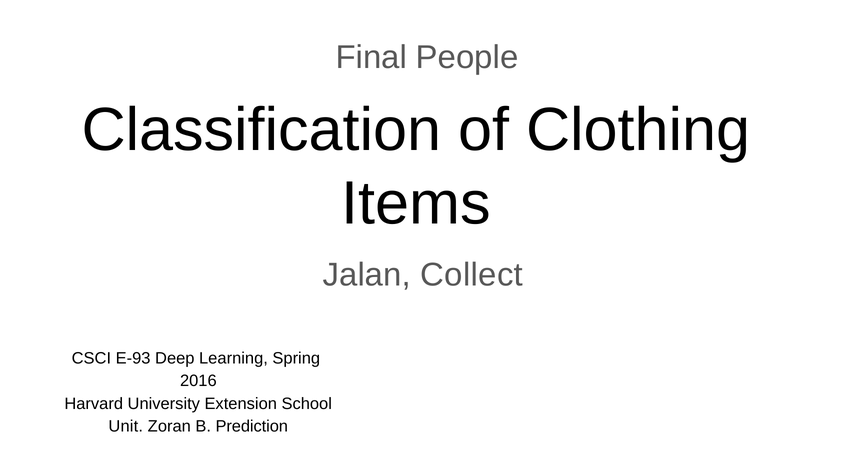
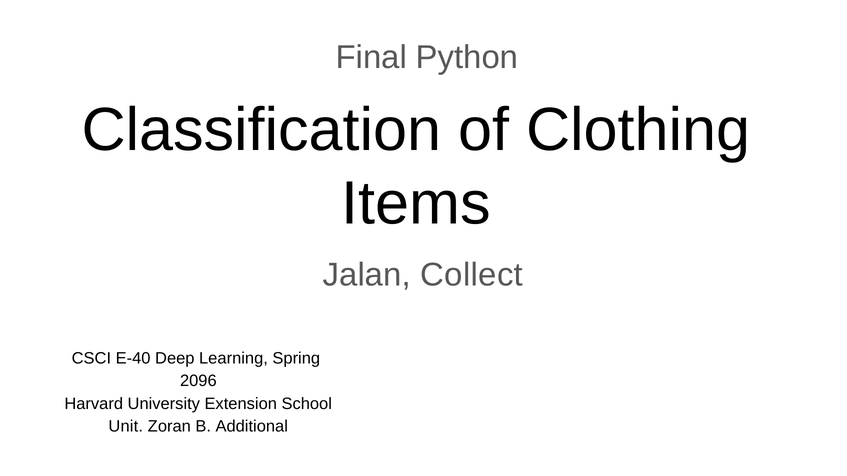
People: People -> Python
E-93: E-93 -> E-40
2016: 2016 -> 2096
Prediction: Prediction -> Additional
